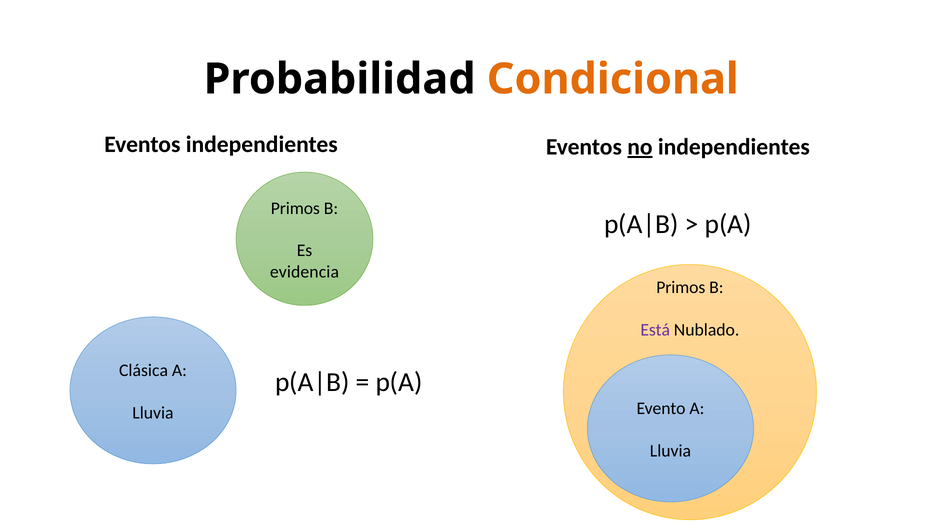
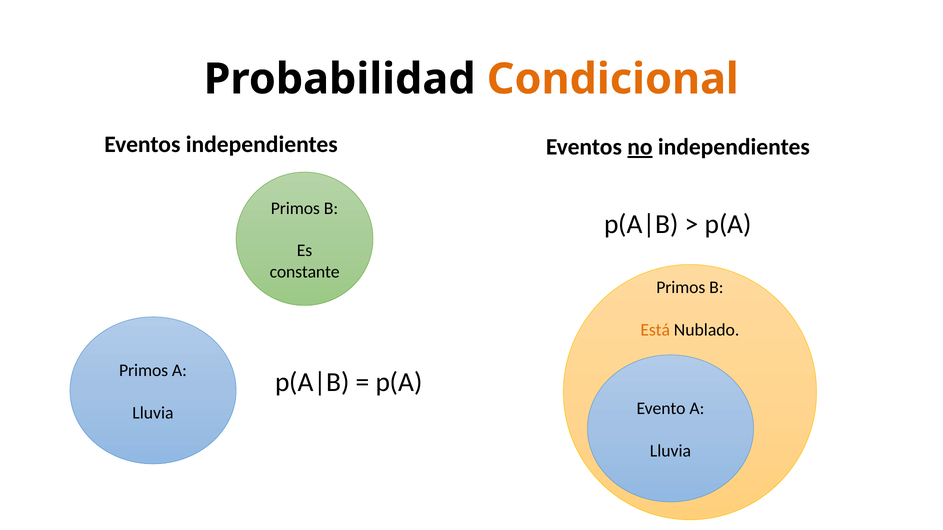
evidencia: evidencia -> constante
Está colour: purple -> orange
Clásica at (144, 371): Clásica -> Primos
